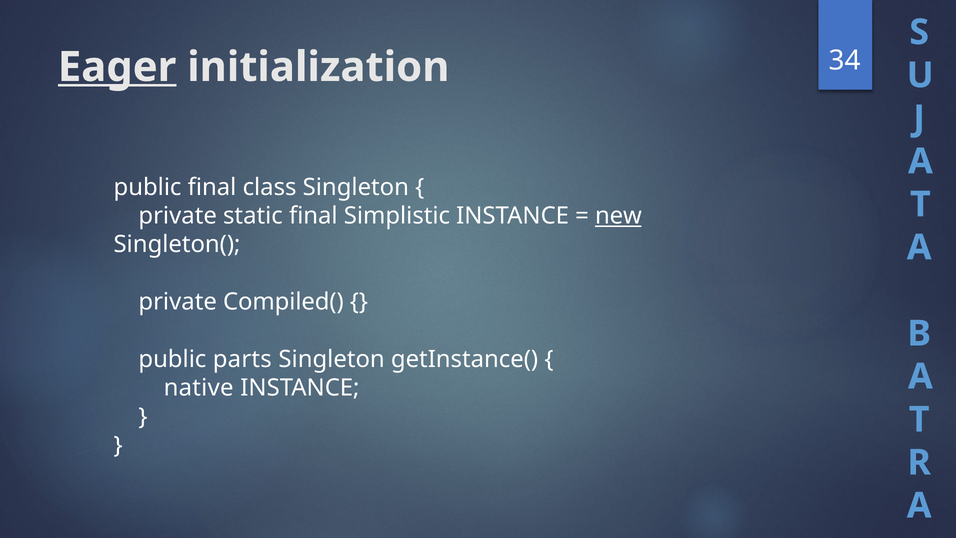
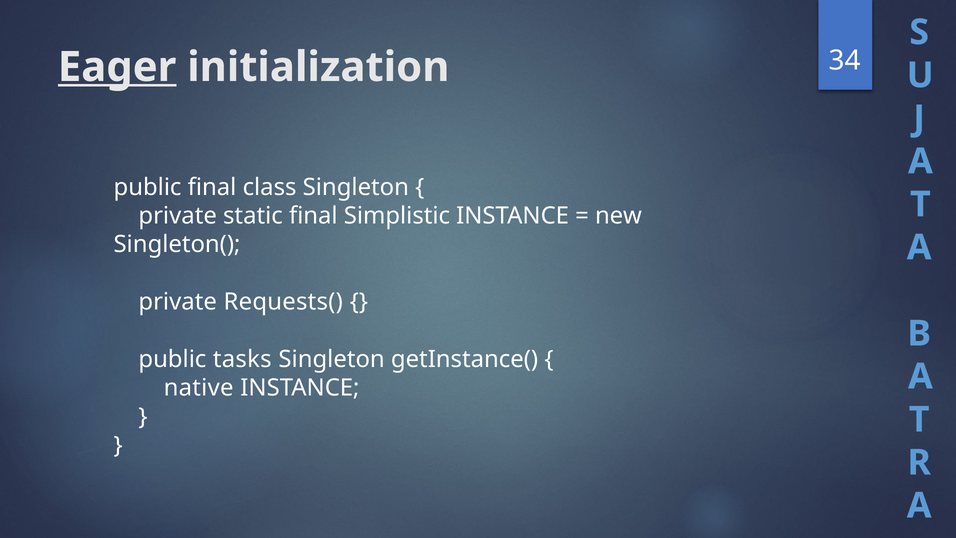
new underline: present -> none
Compiled(: Compiled( -> Requests(
parts: parts -> tasks
